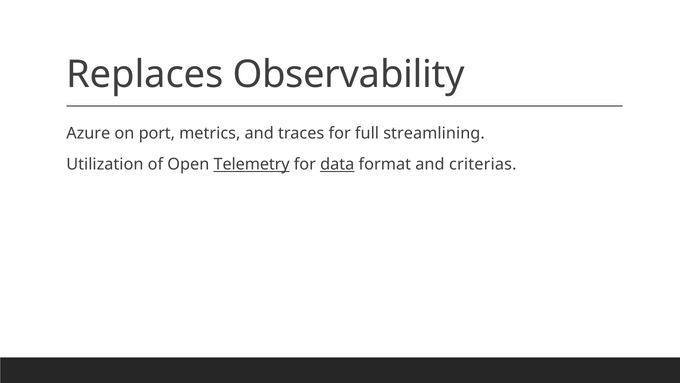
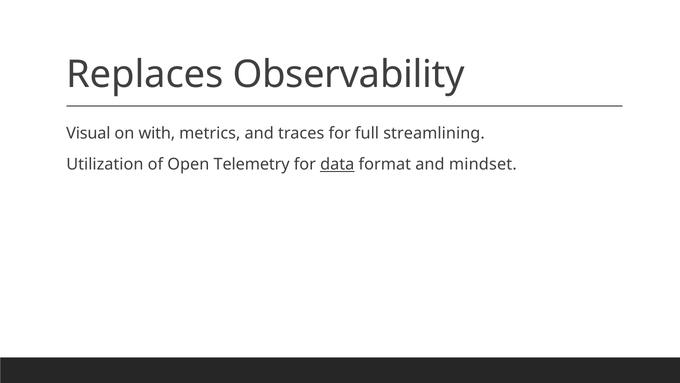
Azure: Azure -> Visual
port: port -> with
Telemetry underline: present -> none
criterias: criterias -> mindset
